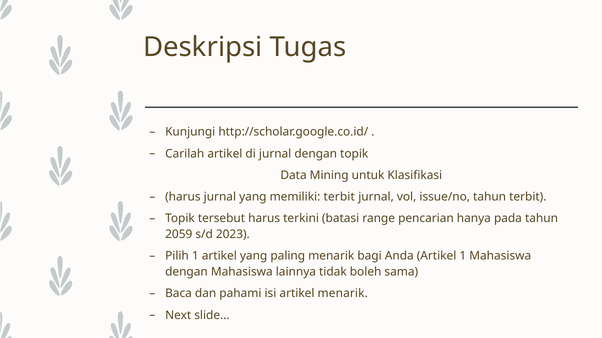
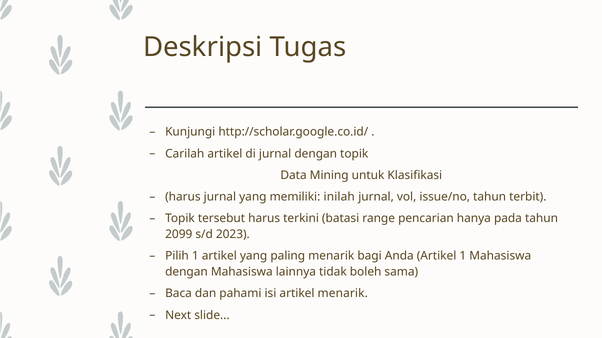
memiliki terbit: terbit -> inilah
2059: 2059 -> 2099
